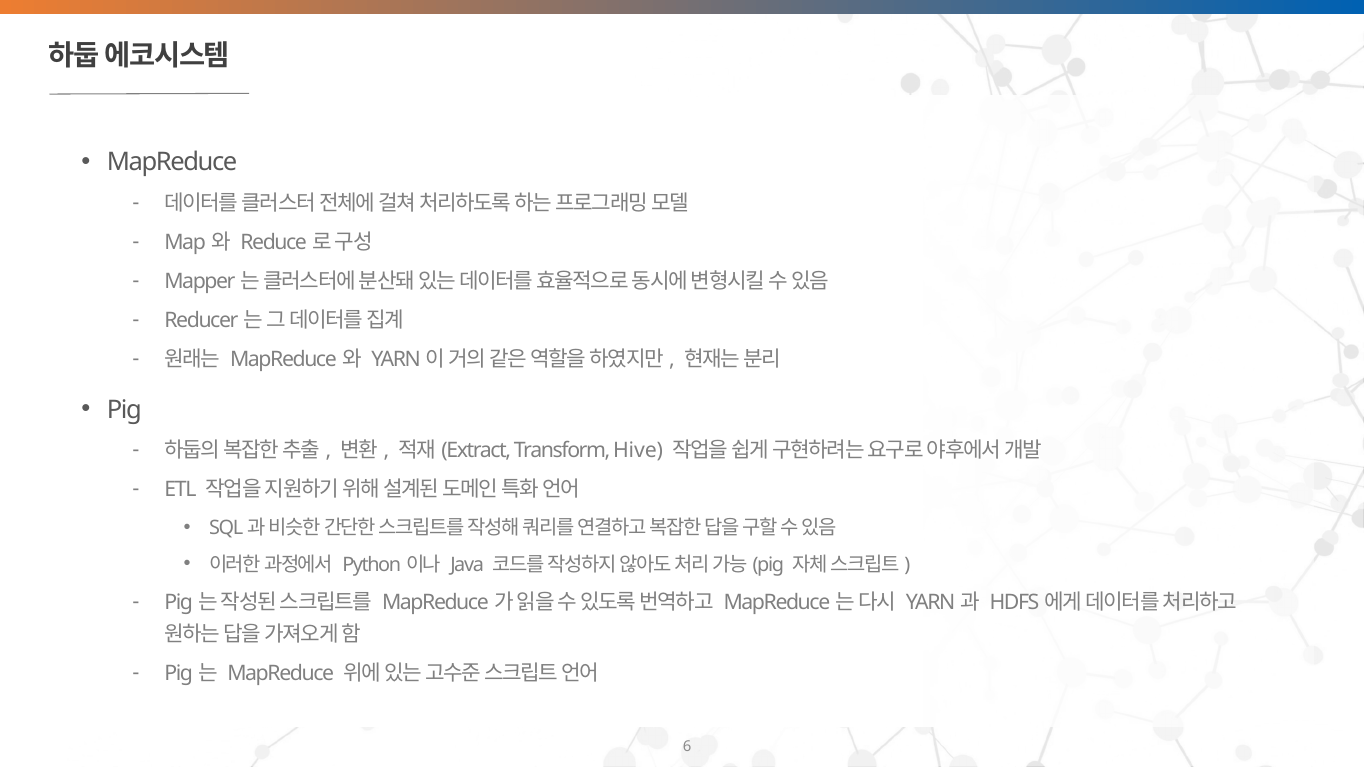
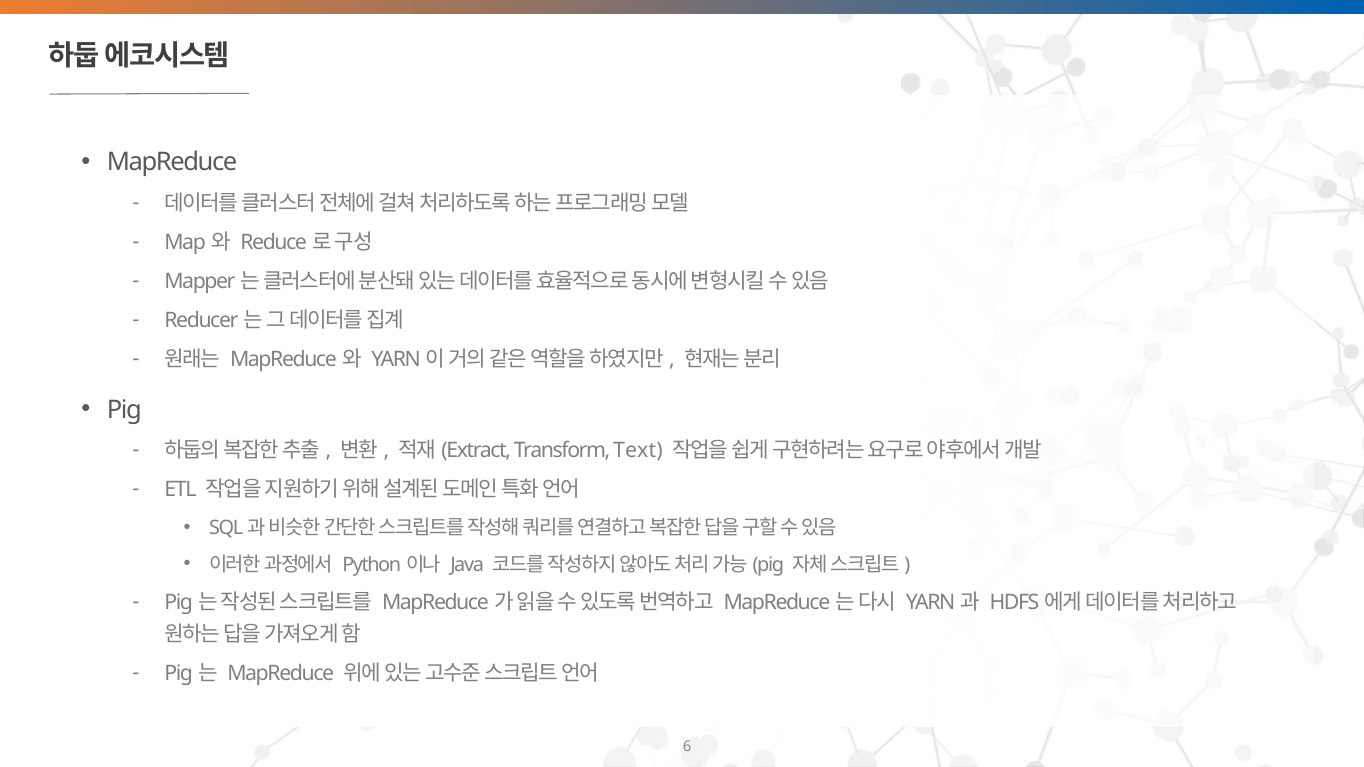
Hive: Hive -> Text
